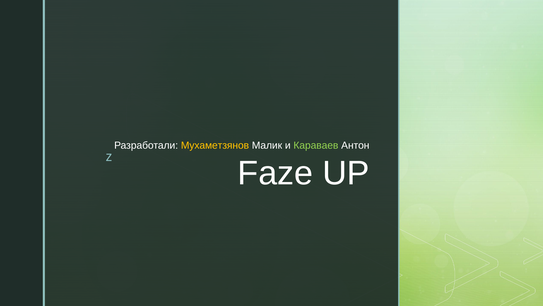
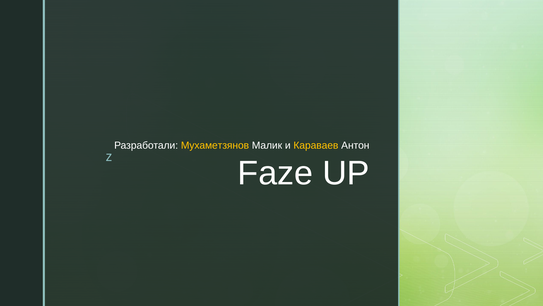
Караваев colour: light green -> yellow
